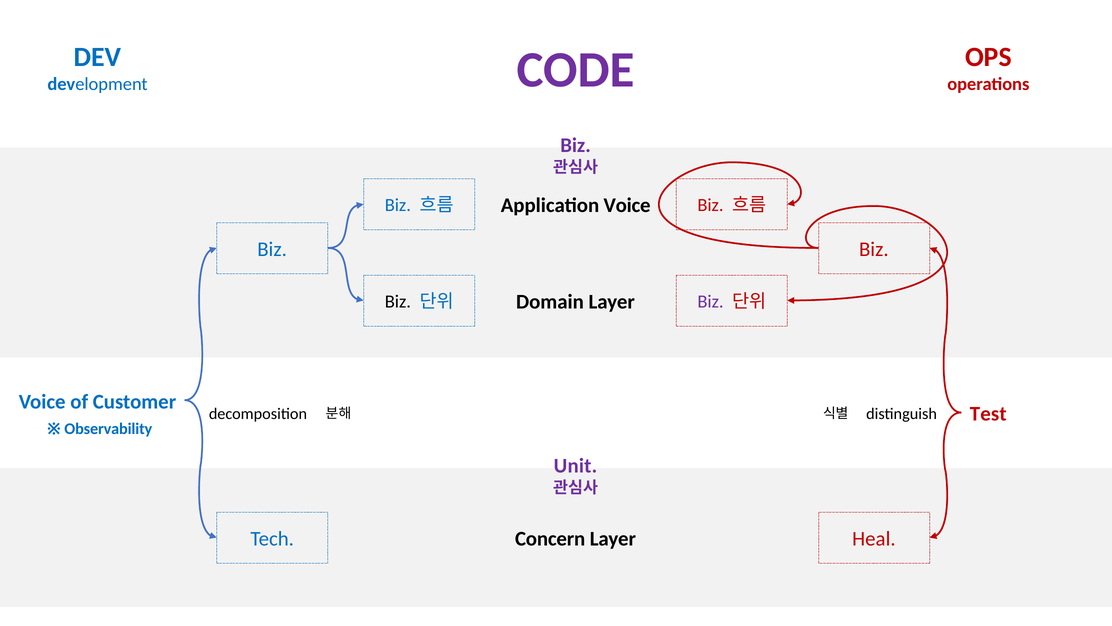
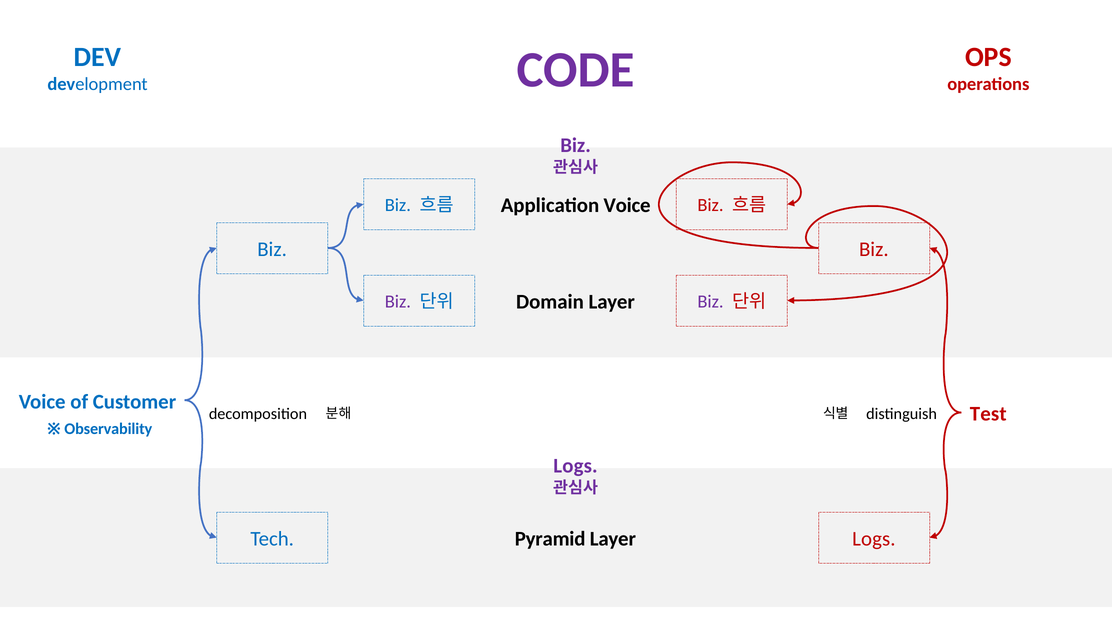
Biz at (398, 301) colour: black -> purple
Unit at (575, 465): Unit -> Logs
Concern: Concern -> Pyramid
Heal at (874, 538): Heal -> Logs
